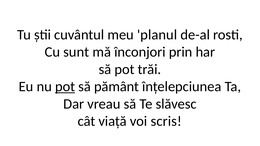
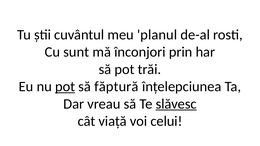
pământ: pământ -> făptură
slăvesc underline: none -> present
scris: scris -> celui
